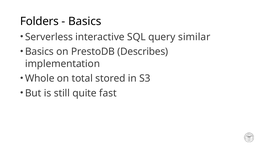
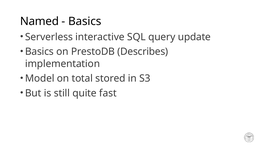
Folders: Folders -> Named
similar: similar -> update
Whole: Whole -> Model
